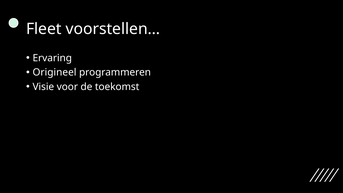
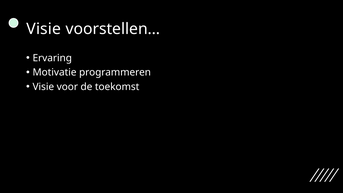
Fleet at (44, 29): Fleet -> Visie
Origineel: Origineel -> Motivatie
